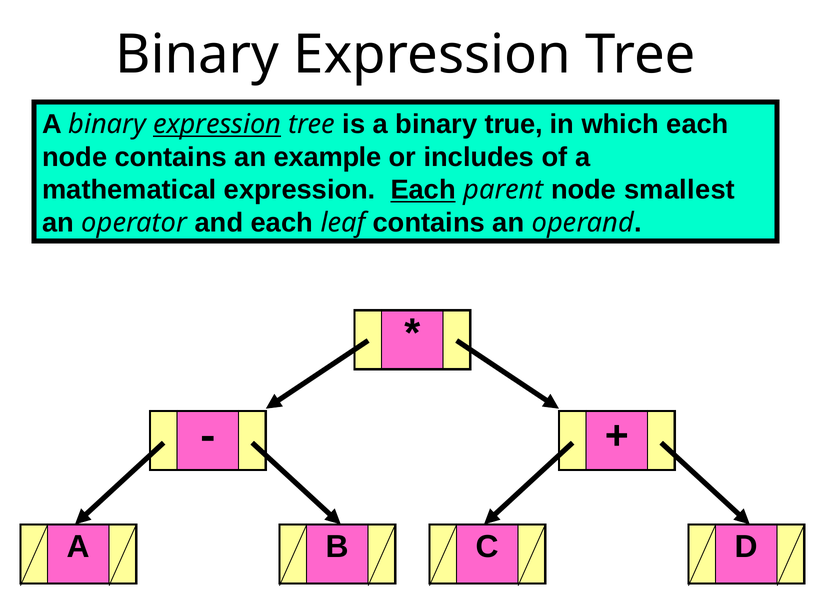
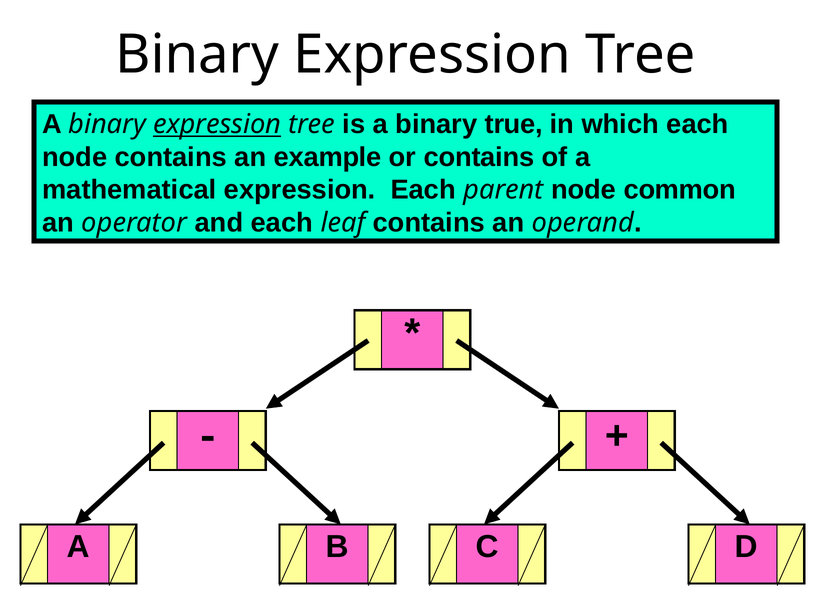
or includes: includes -> contains
Each at (423, 190) underline: present -> none
smallest: smallest -> common
